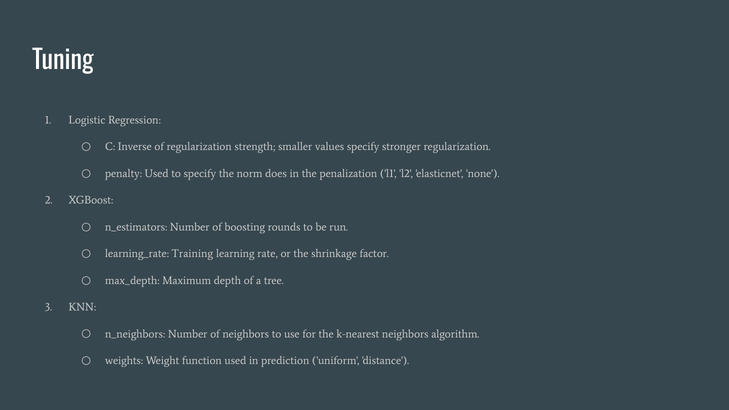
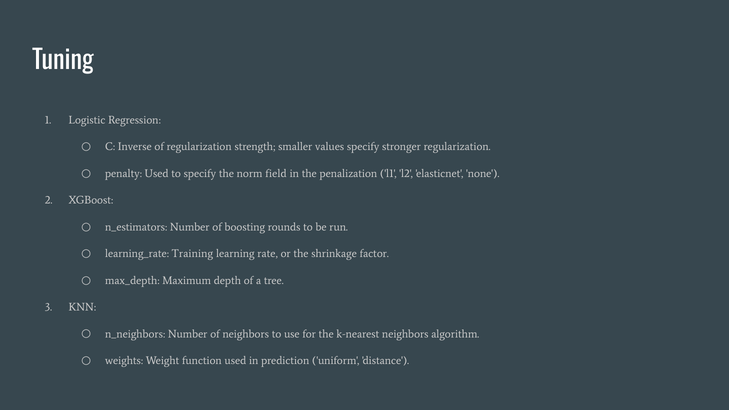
does: does -> field
